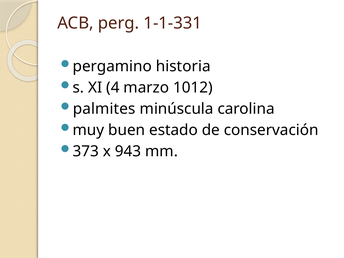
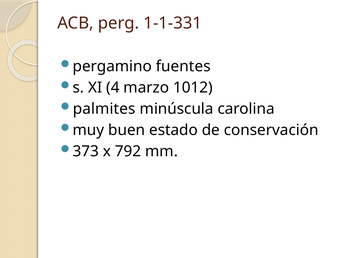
historia: historia -> fuentes
943: 943 -> 792
